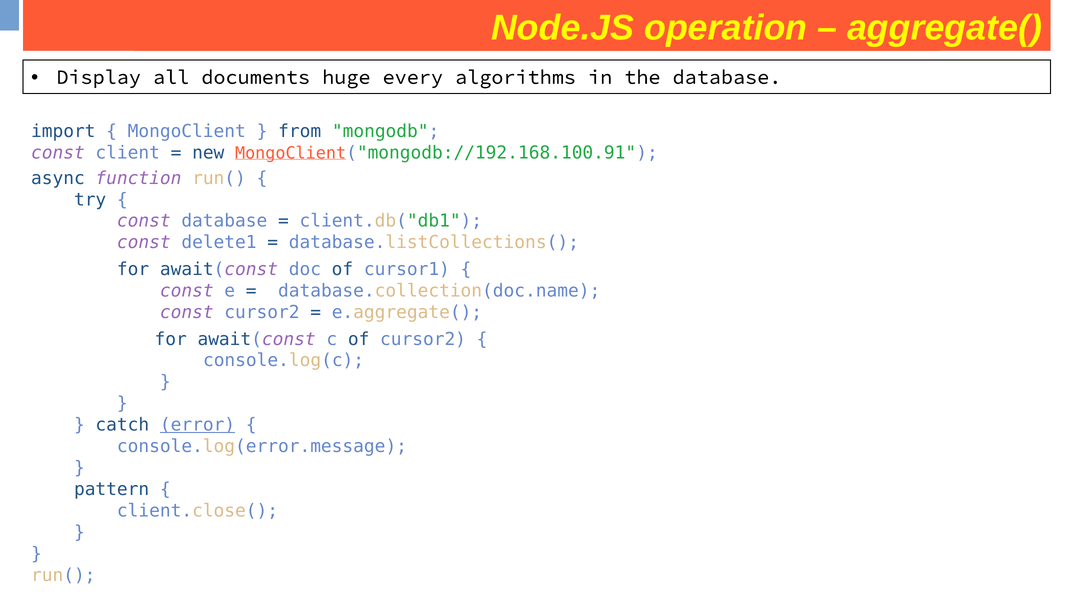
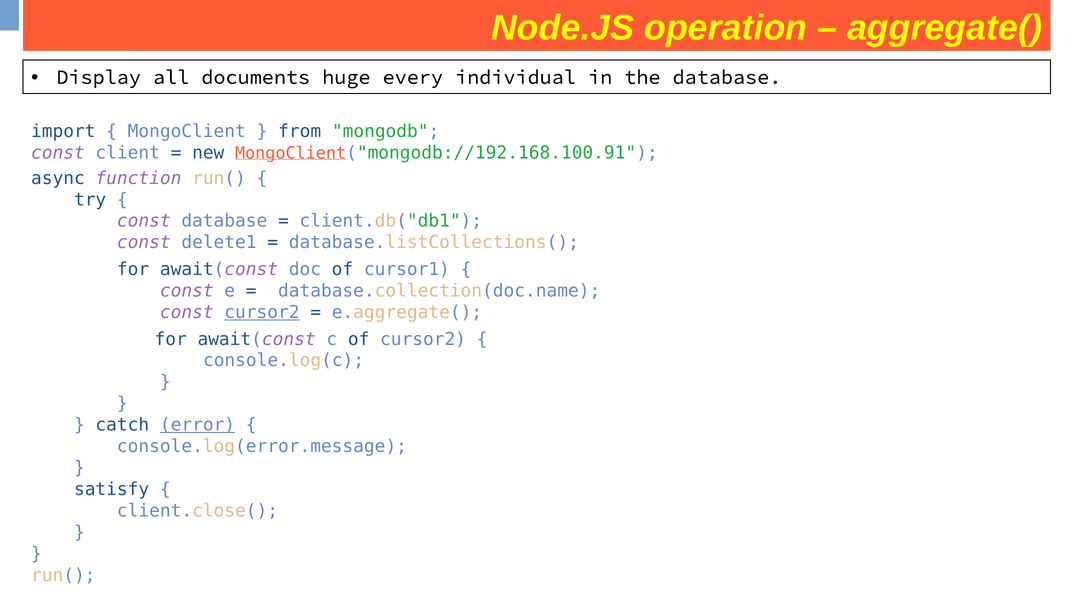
algorithms: algorithms -> individual
cursor2 at (262, 312) underline: none -> present
pattern: pattern -> satisfy
